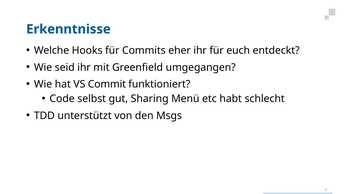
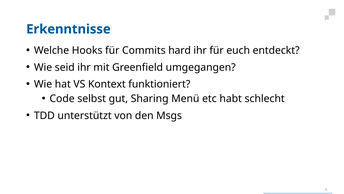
eher: eher -> hard
Commit: Commit -> Kontext
